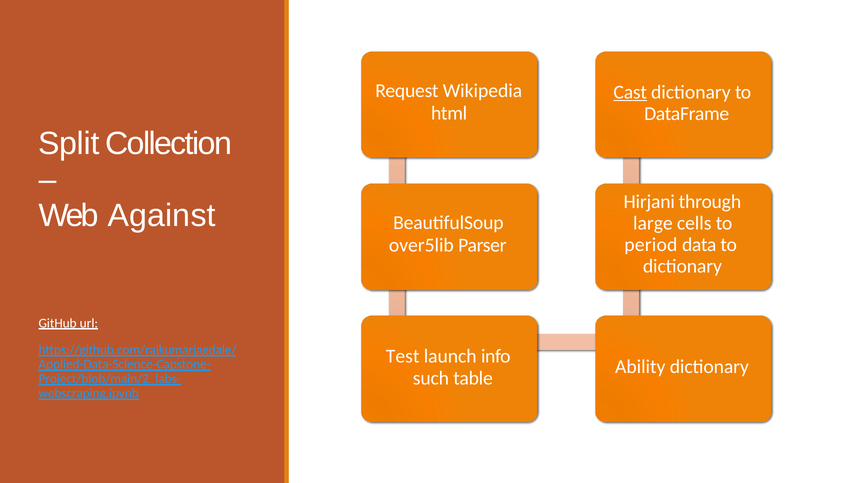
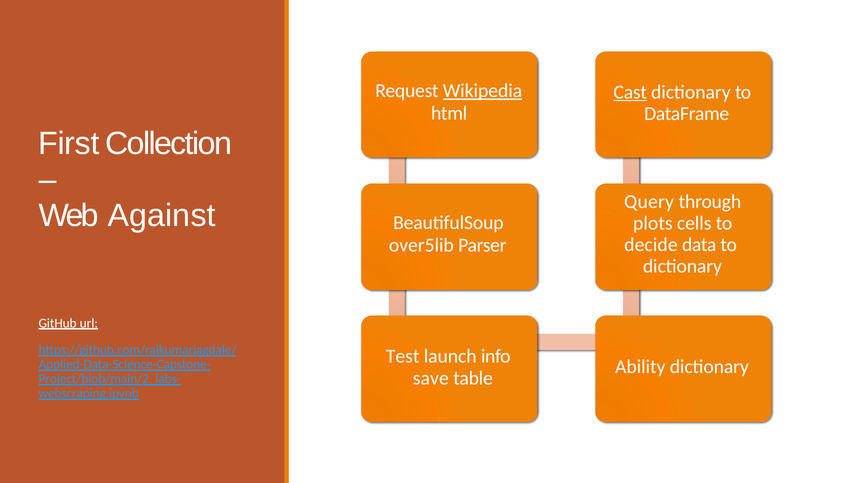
Wikipedia underline: none -> present
Split: Split -> First
Hirjani: Hirjani -> Query
large: large -> plots
period: period -> decide
such: such -> save
